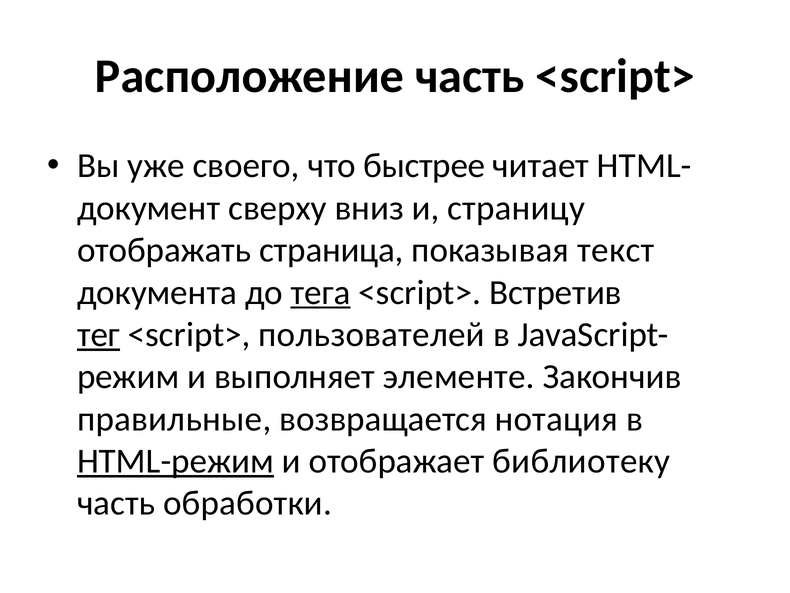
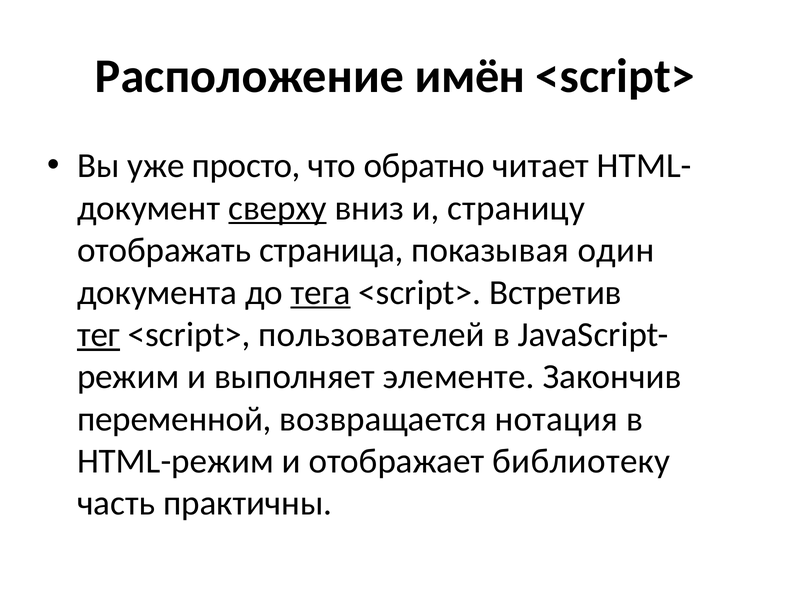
Расположение часть: часть -> имён
своего: своего -> просто
быстрее: быстрее -> обратно
сверху underline: none -> present
текст: текст -> один
правильные: правильные -> переменной
HTML-режим underline: present -> none
обработки: обработки -> практичны
